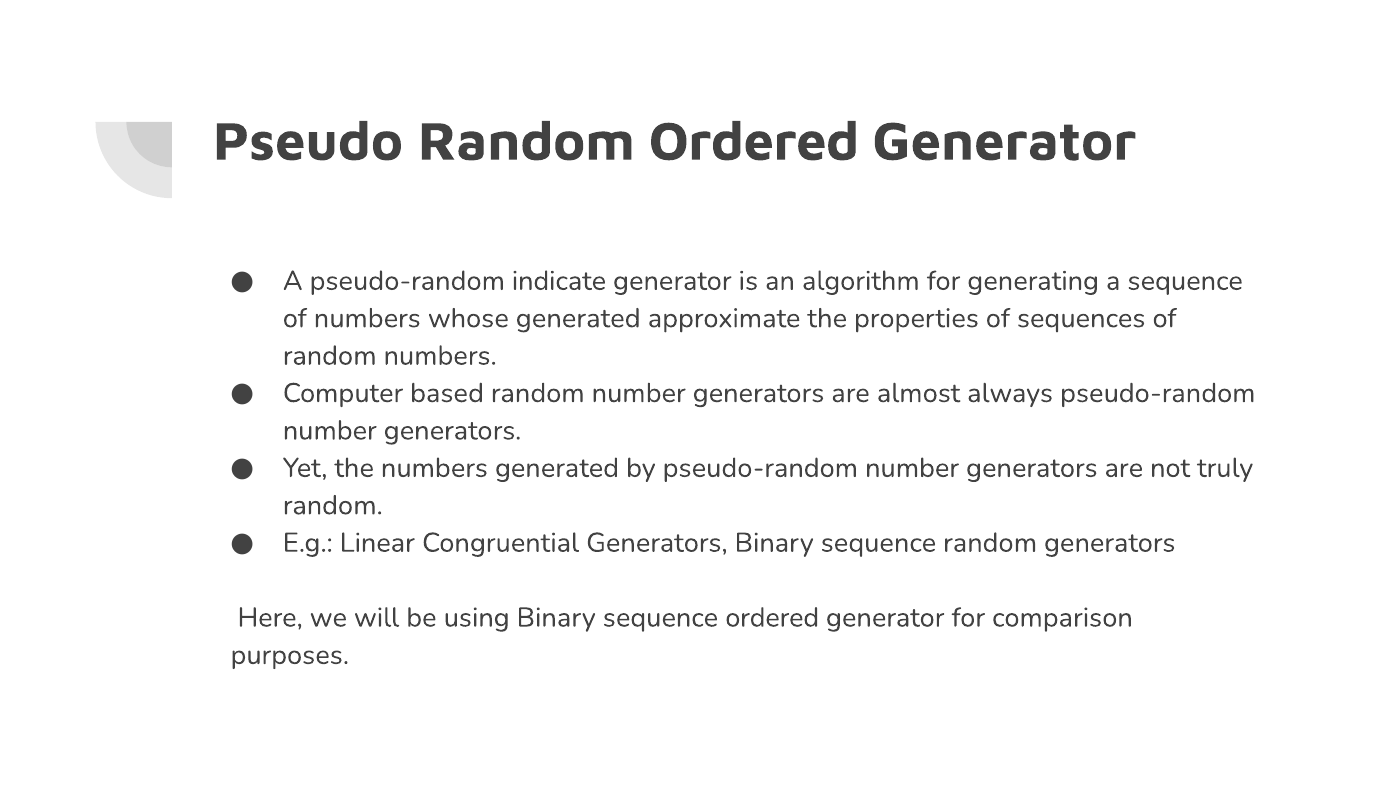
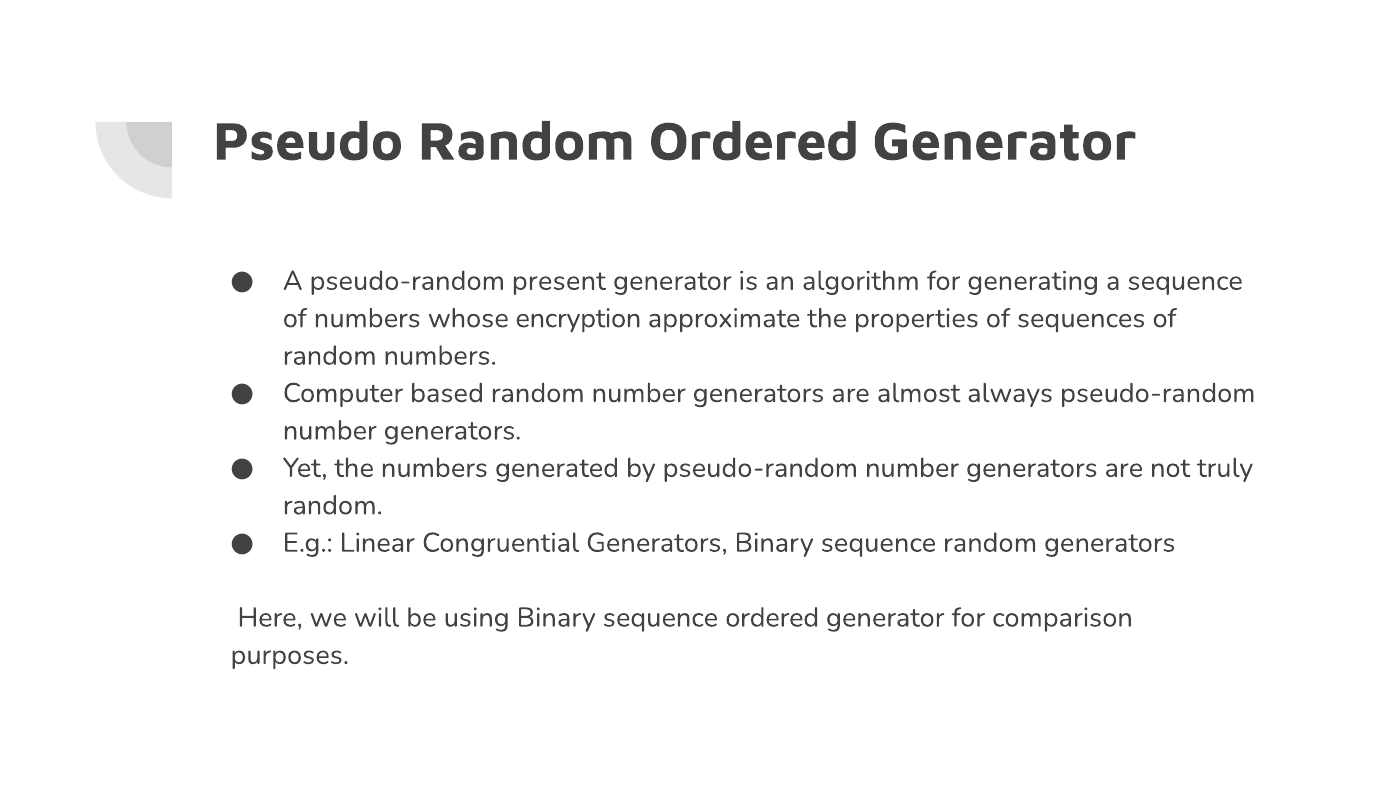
indicate: indicate -> present
whose generated: generated -> encryption
